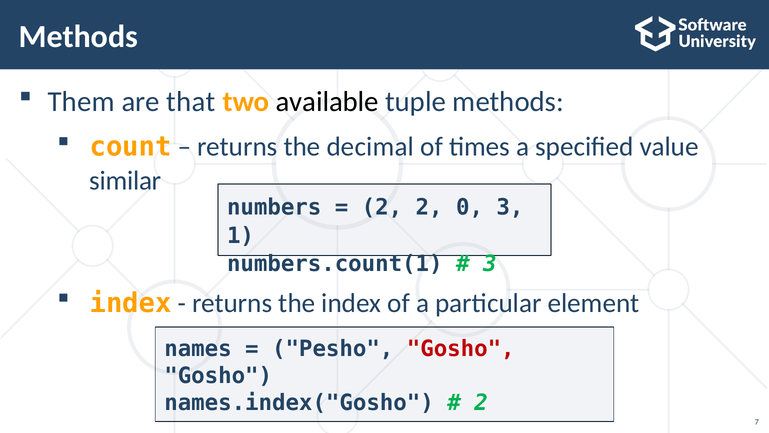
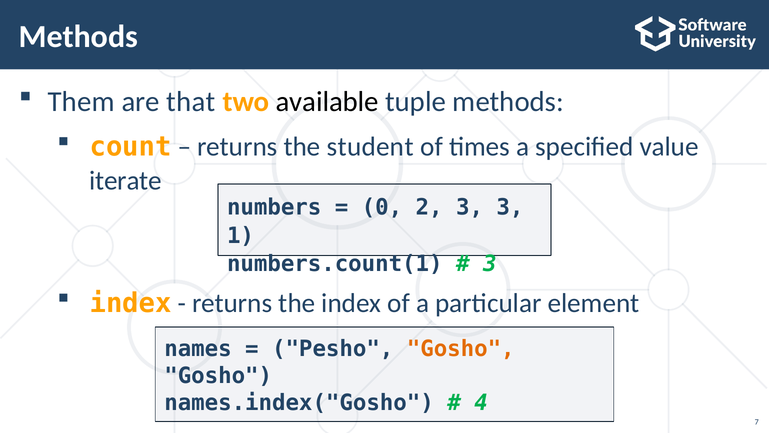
decimal: decimal -> student
similar: similar -> iterate
2 at (382, 207): 2 -> 0
2 0: 0 -> 3
Gosho at (461, 349) colour: red -> orange
2 at (481, 402): 2 -> 4
